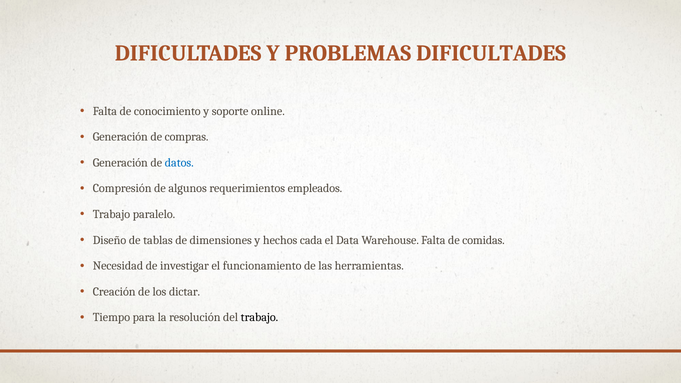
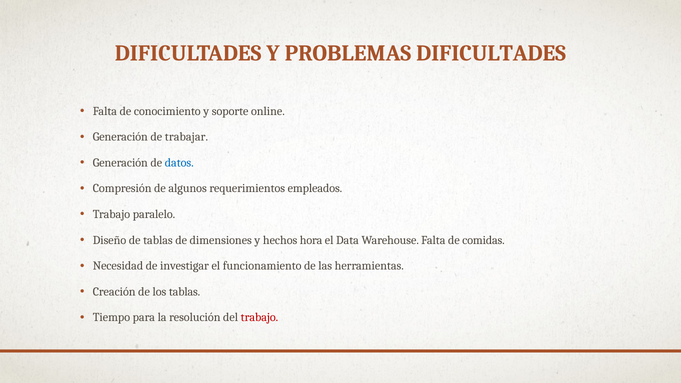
compras: compras -> trabajar
cada: cada -> hora
los dictar: dictar -> tablas
trabajo at (259, 318) colour: black -> red
